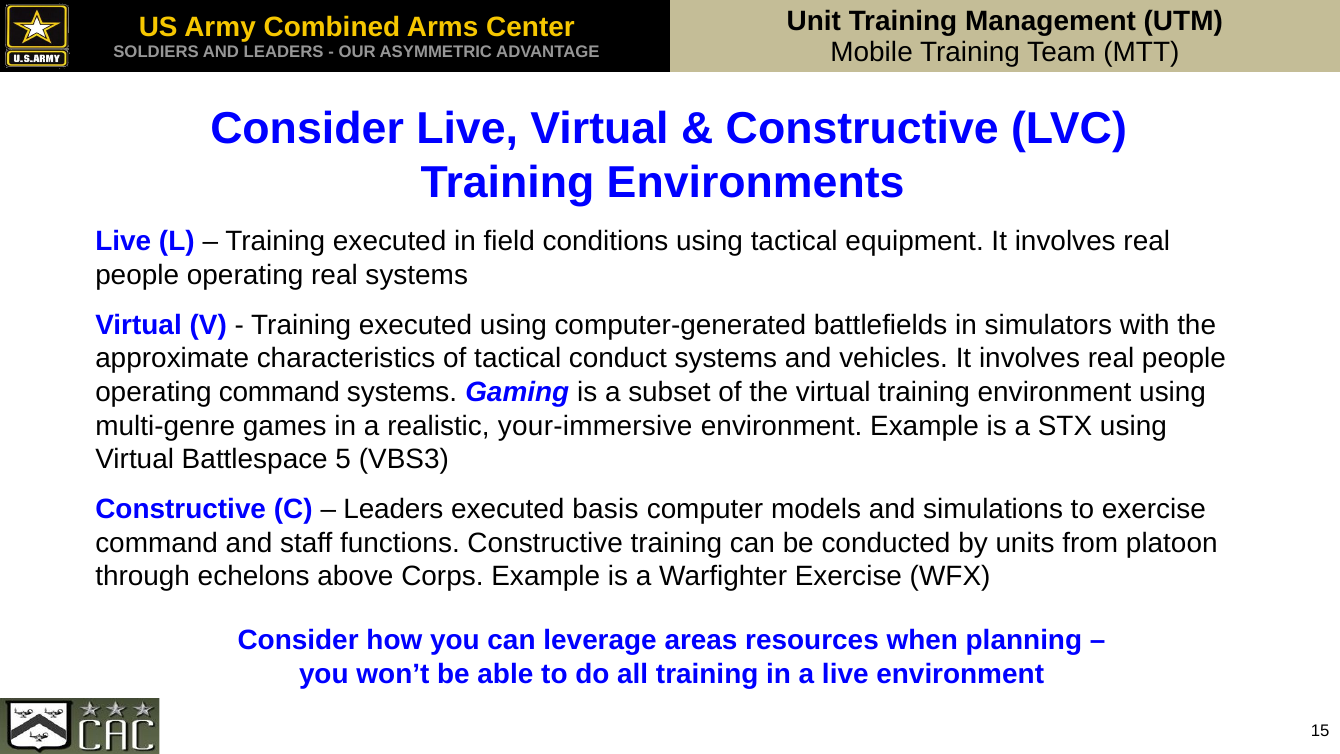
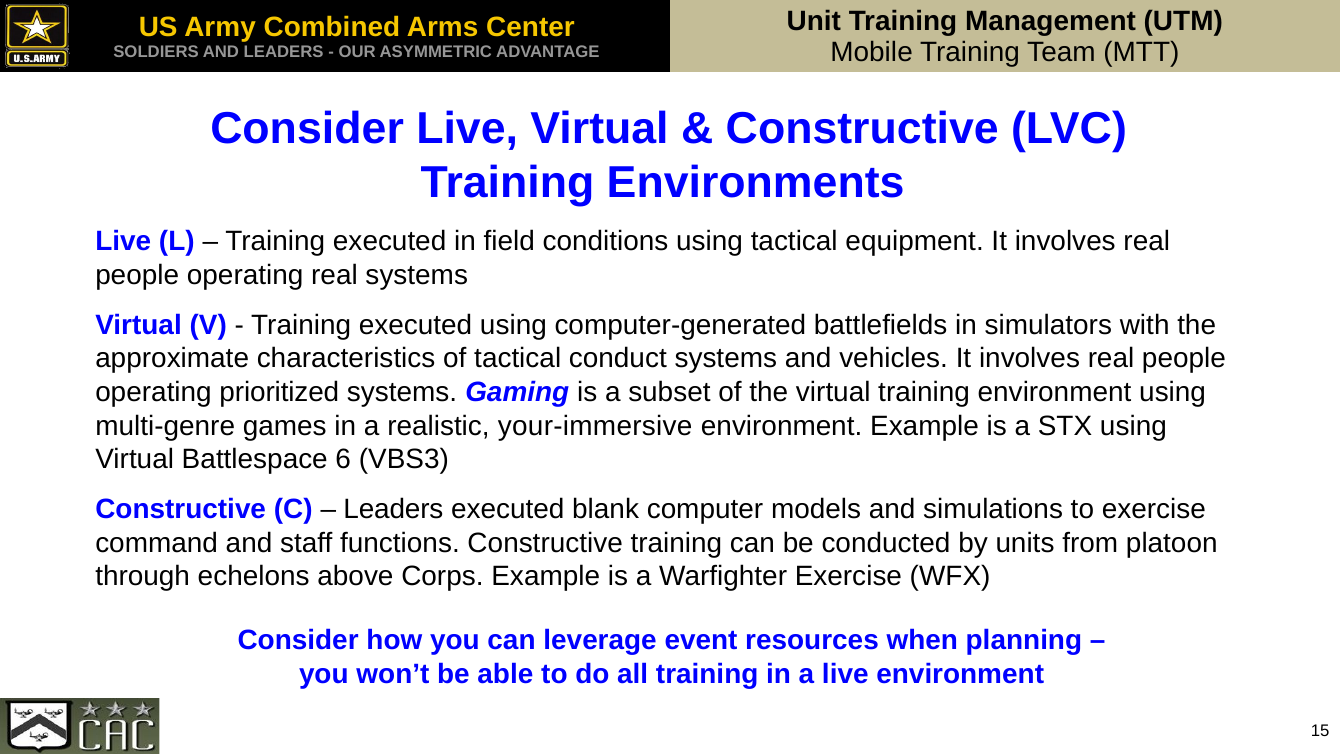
operating command: command -> prioritized
5: 5 -> 6
basis: basis -> blank
areas: areas -> event
